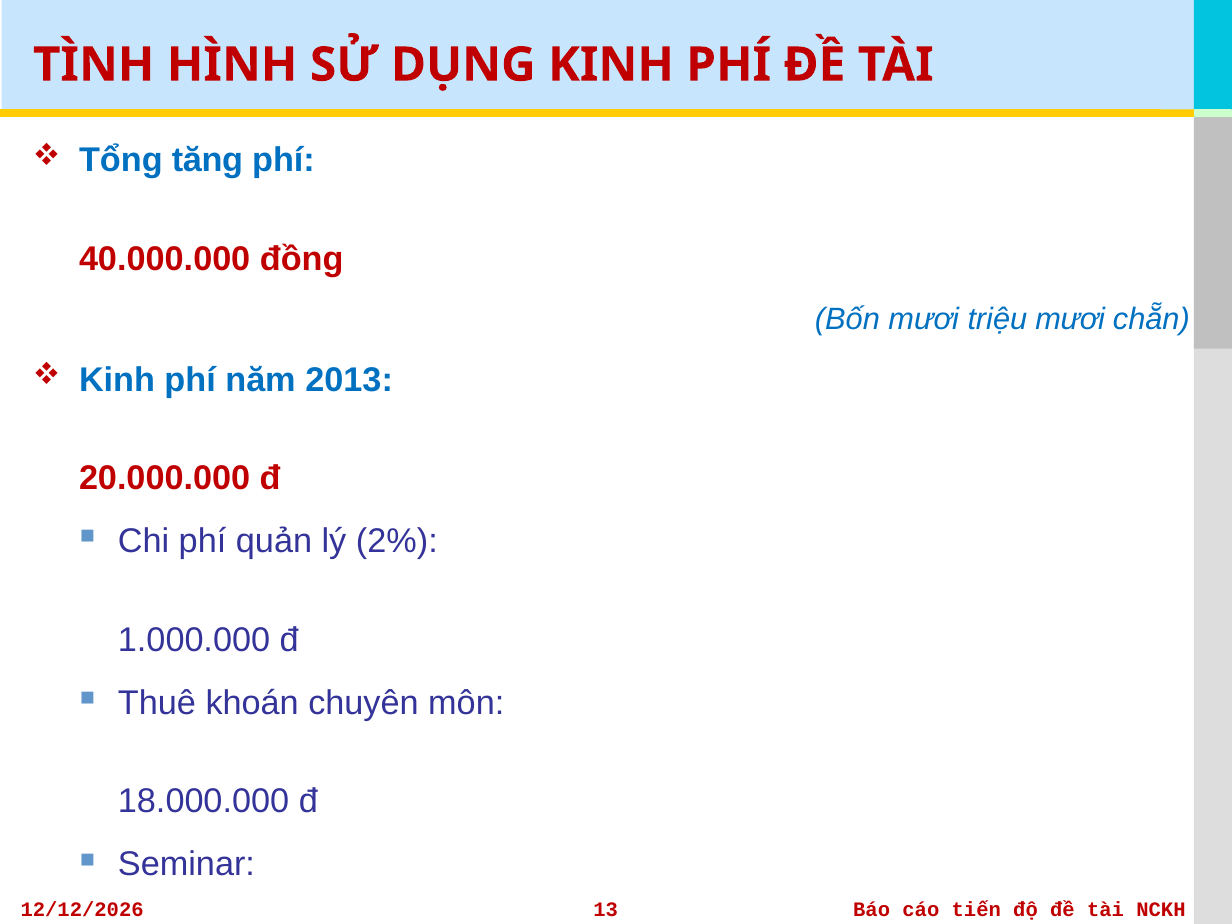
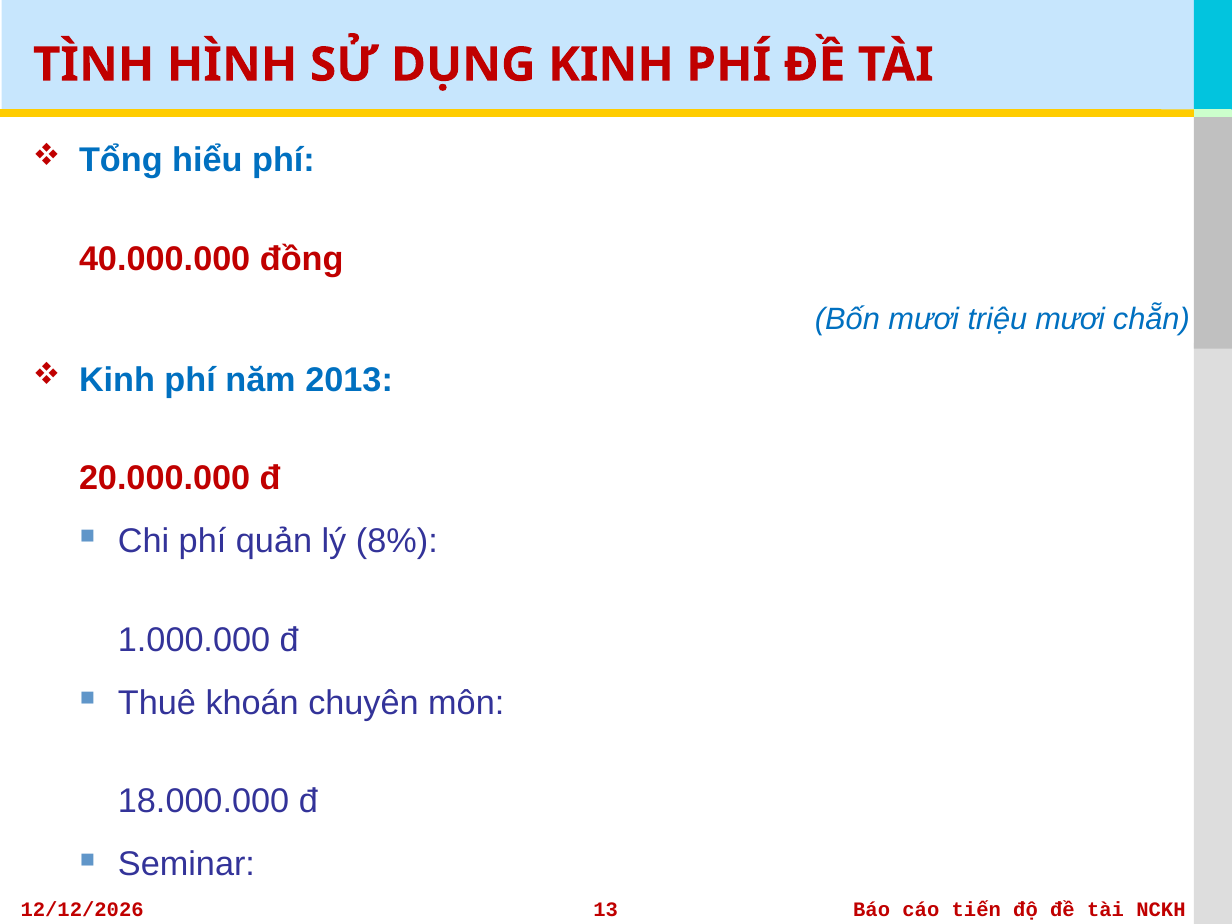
tăng: tăng -> hiểu
2%: 2% -> 8%
